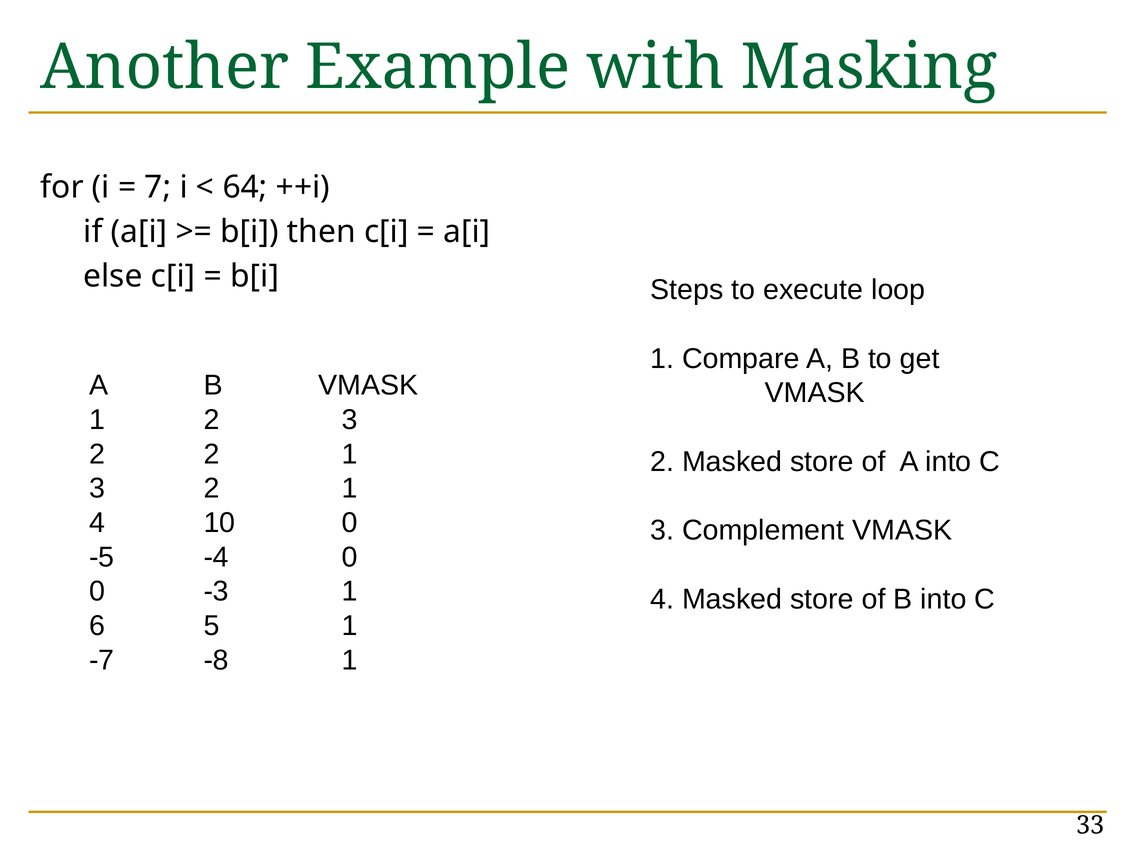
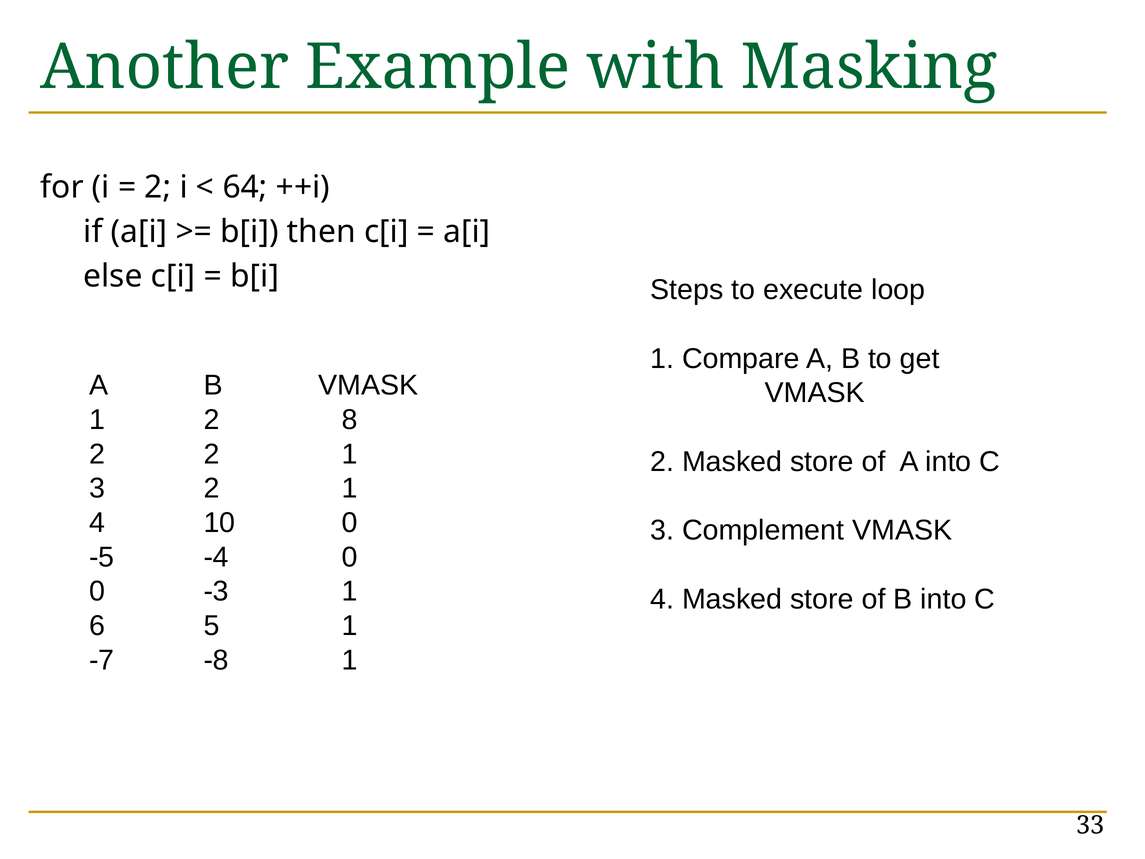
7 at (158, 187): 7 -> 2
2 3: 3 -> 8
